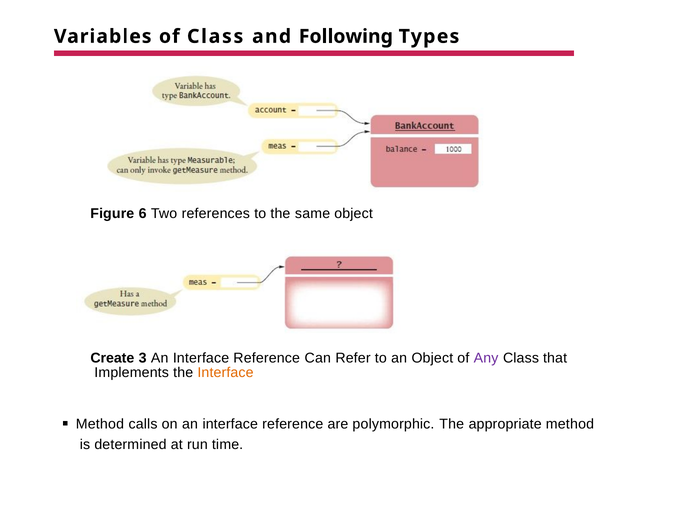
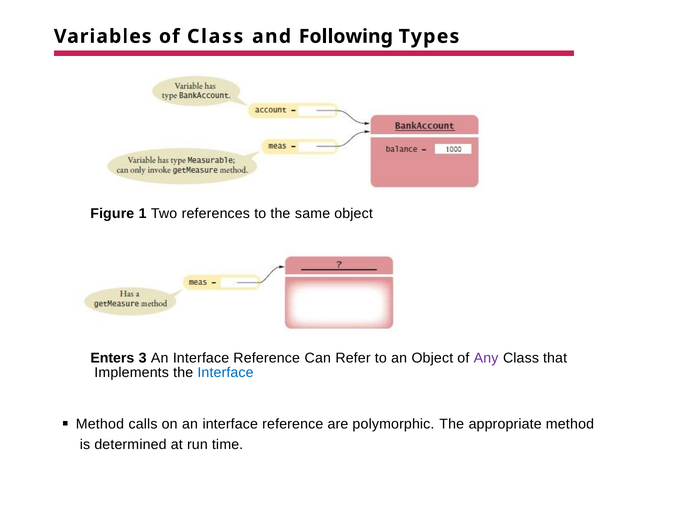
6: 6 -> 1
Create: Create -> Enters
Interface at (226, 373) colour: orange -> blue
